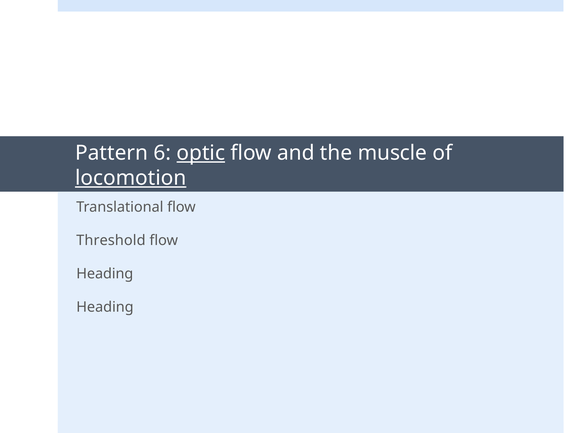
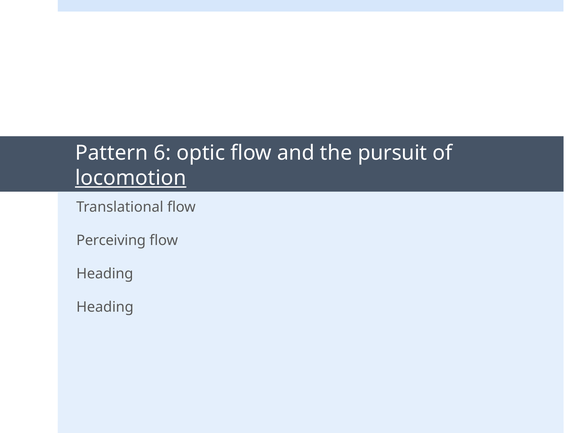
optic underline: present -> none
muscle: muscle -> pursuit
Threshold: Threshold -> Perceiving
